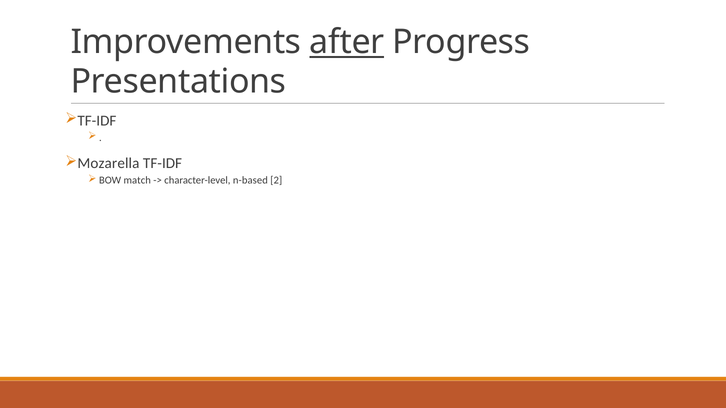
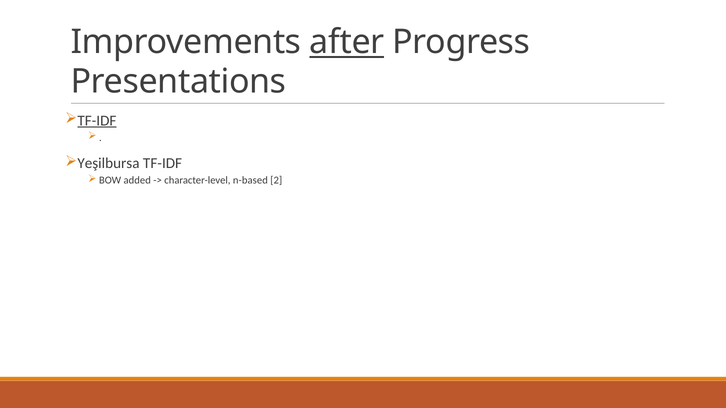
TF-IDF at (97, 121) underline: none -> present
Mozarella: Mozarella -> Yeşilbursa
match: match -> added
